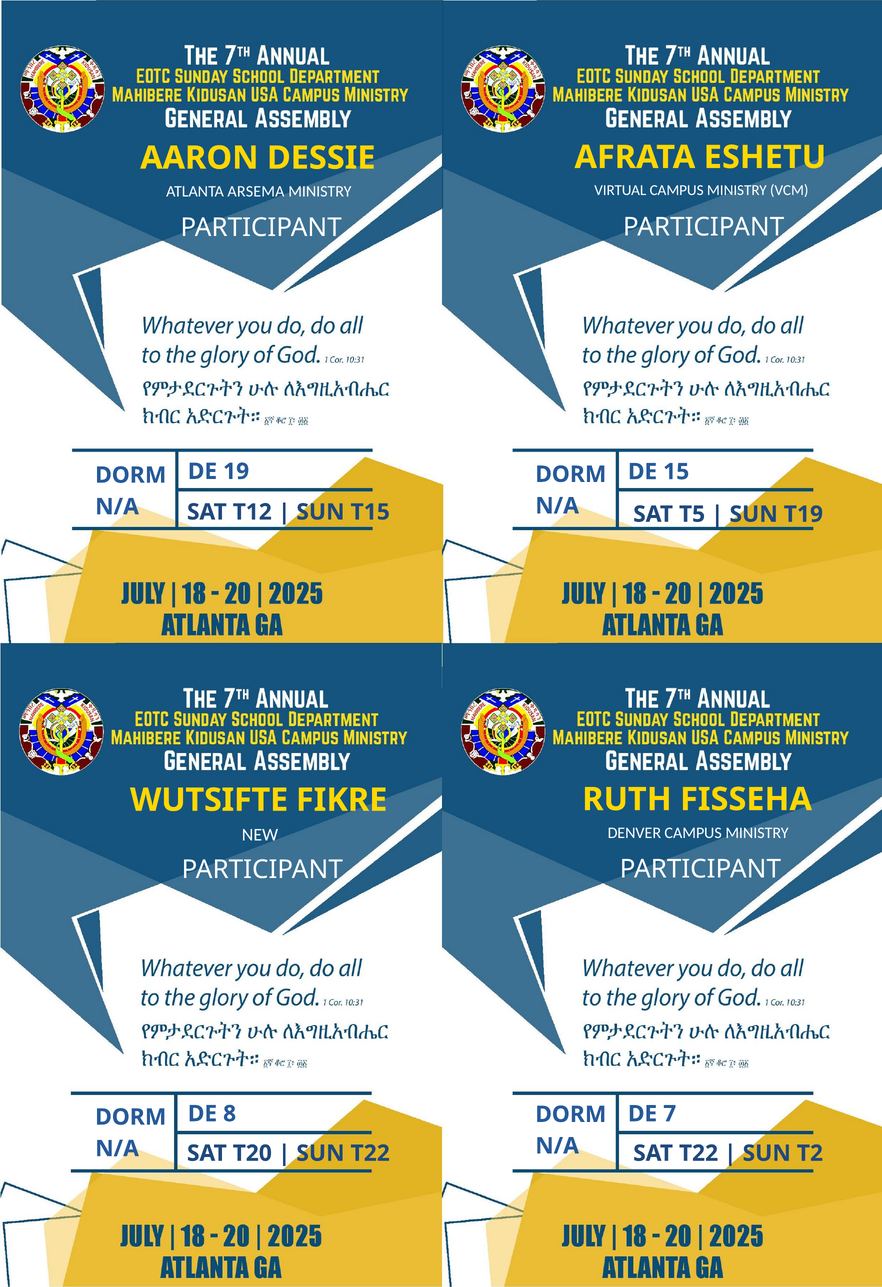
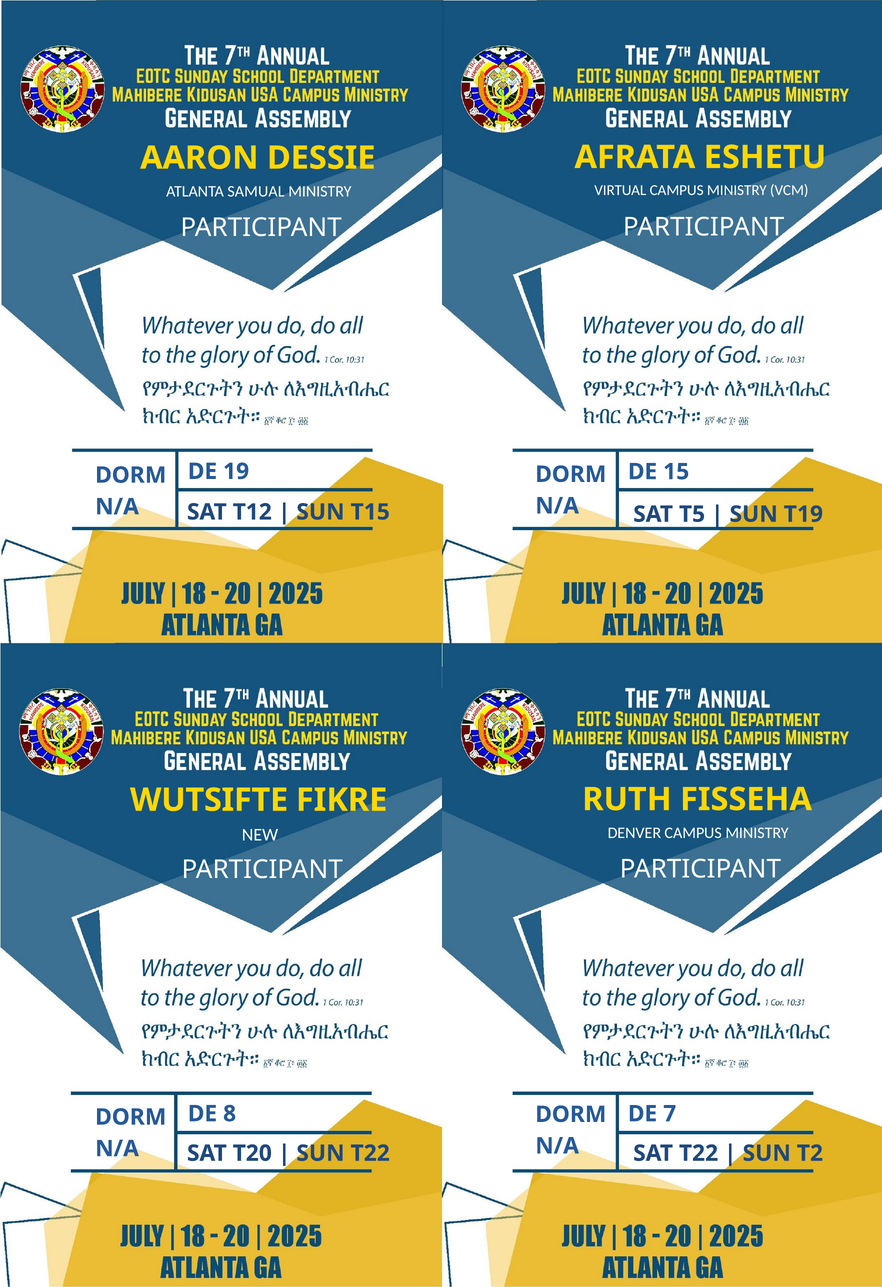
ARSEMA: ARSEMA -> SAMUAL
